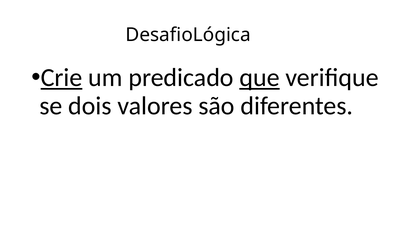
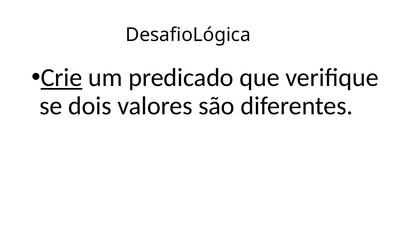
que underline: present -> none
